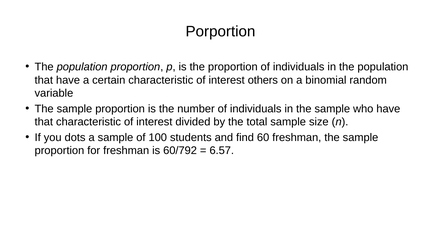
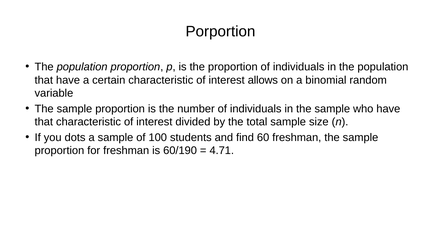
others: others -> allows
60/792: 60/792 -> 60/190
6.57: 6.57 -> 4.71
